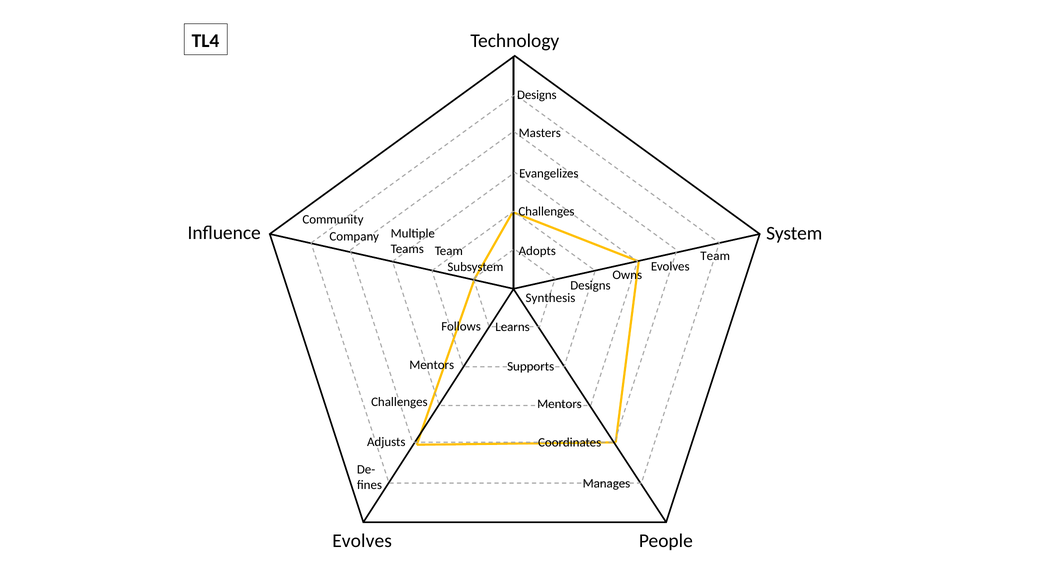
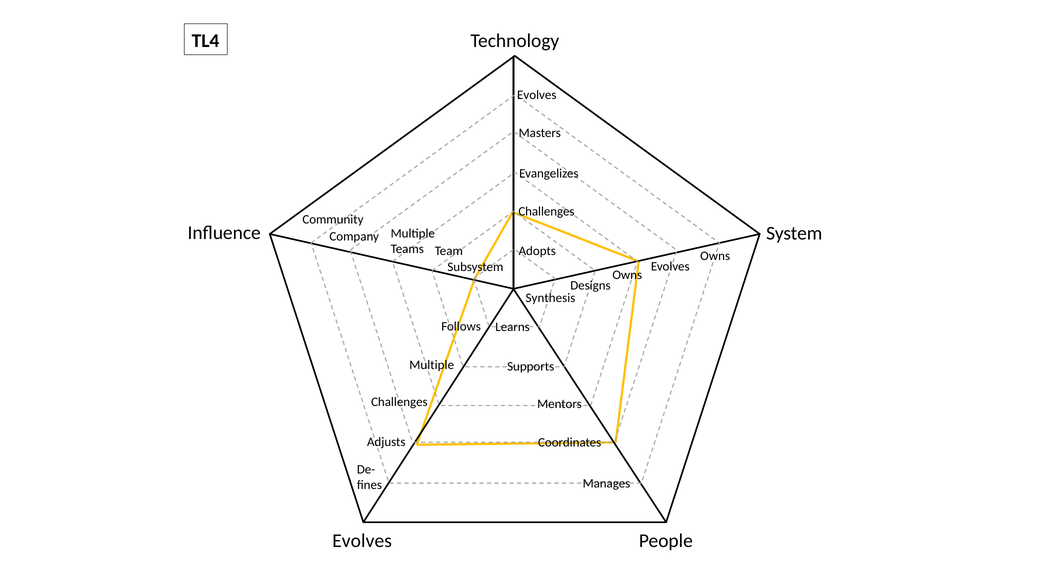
Designs at (537, 95): Designs -> Evolves
Team at (715, 256): Team -> Owns
Mentors at (432, 365): Mentors -> Multiple
